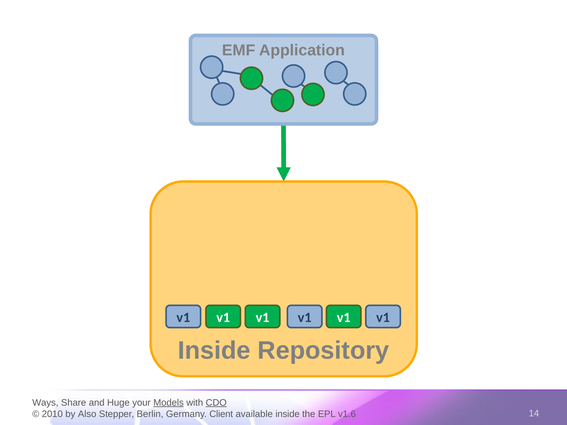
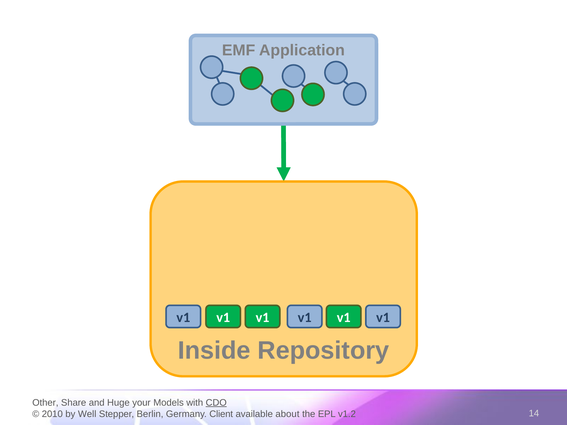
Ways: Ways -> Other
Models underline: present -> none
Also: Also -> Well
available inside: inside -> about
v1.6: v1.6 -> v1.2
